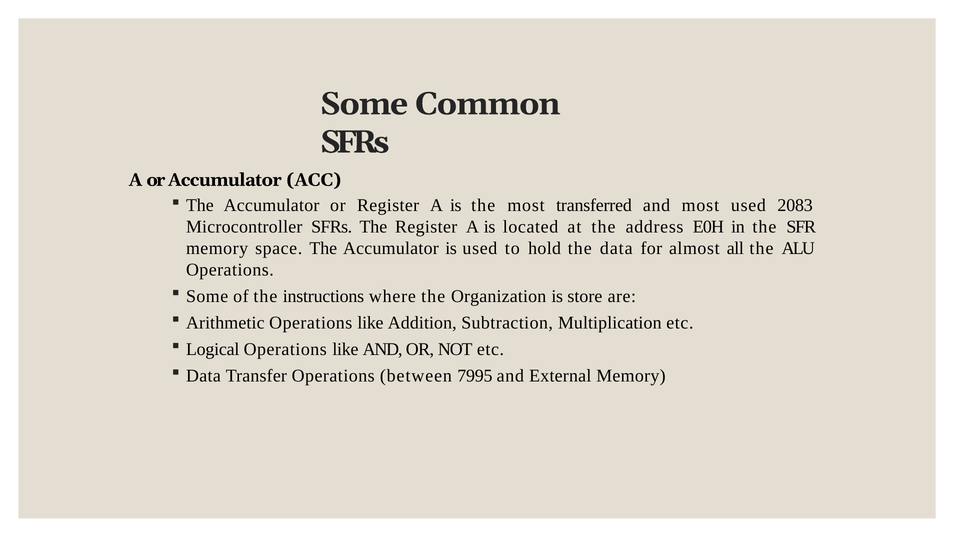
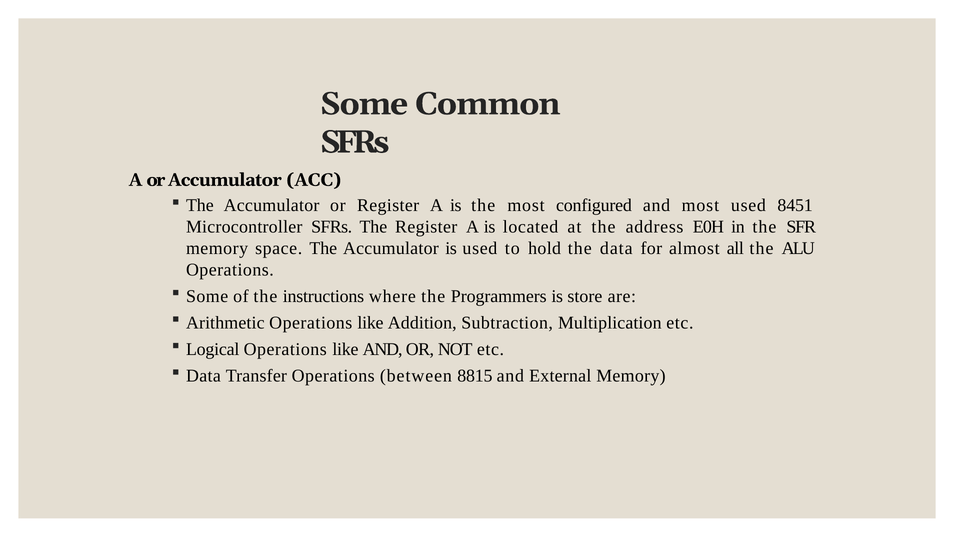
transferred: transferred -> configured
2083: 2083 -> 8451
Organization: Organization -> Programmers
7995: 7995 -> 8815
